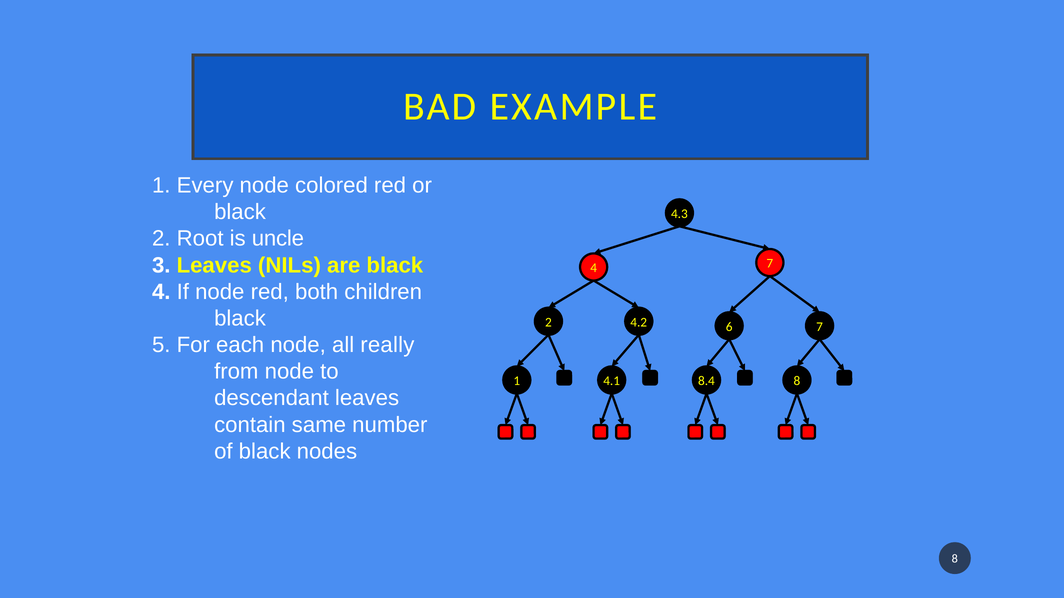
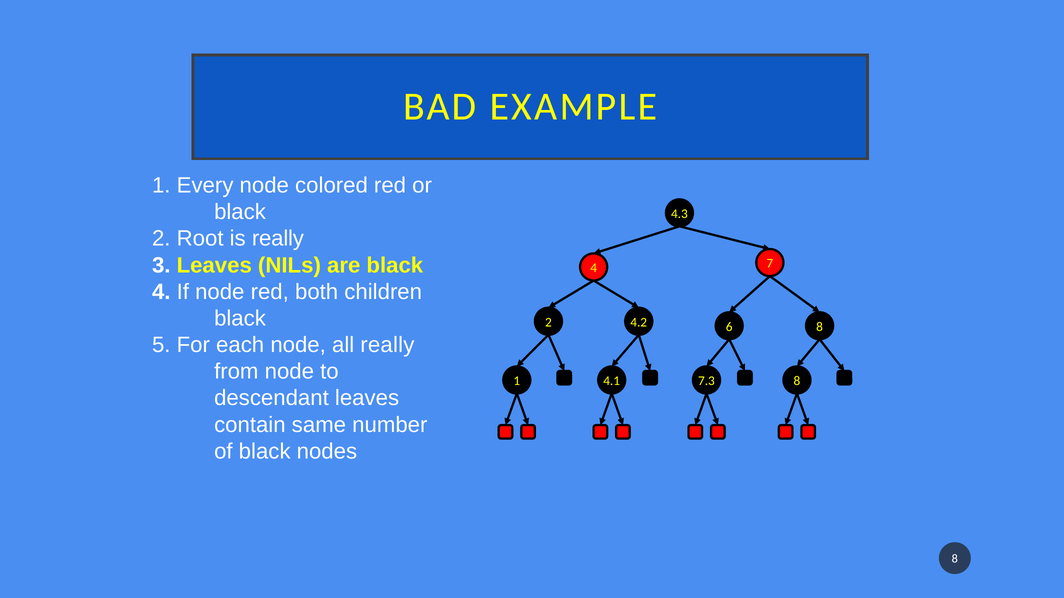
is uncle: uncle -> really
6 7: 7 -> 8
8.4: 8.4 -> 7.3
